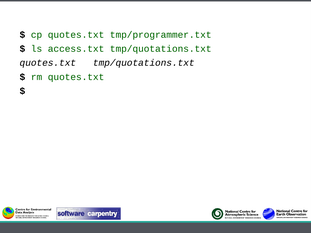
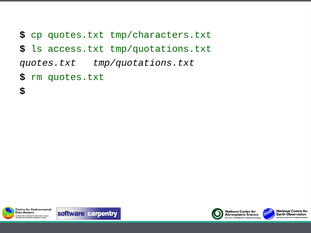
tmp/programmer.txt: tmp/programmer.txt -> tmp/characters.txt
